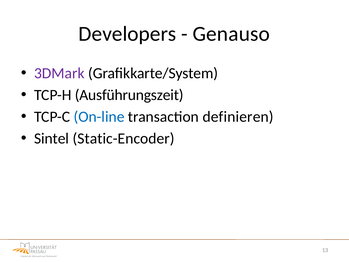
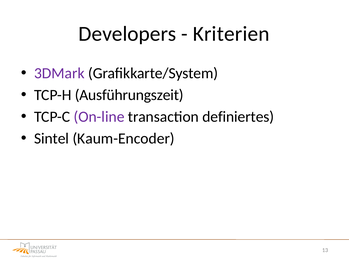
Genauso: Genauso -> Kriterien
On-line colour: blue -> purple
definieren: definieren -> definiertes
Static-Encoder: Static-Encoder -> Kaum-Encoder
